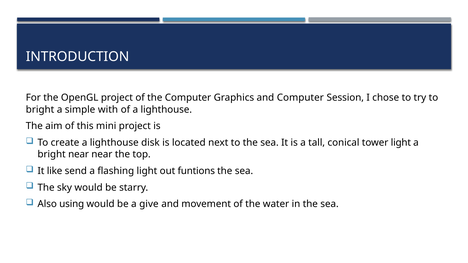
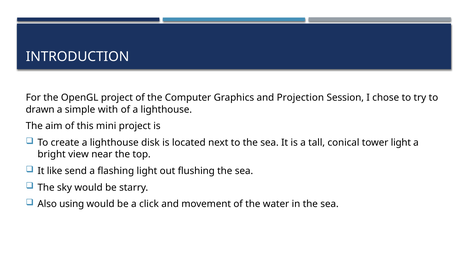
and Computer: Computer -> Projection
bright at (40, 110): bright -> drawn
bright near: near -> view
funtions: funtions -> flushing
give: give -> click
